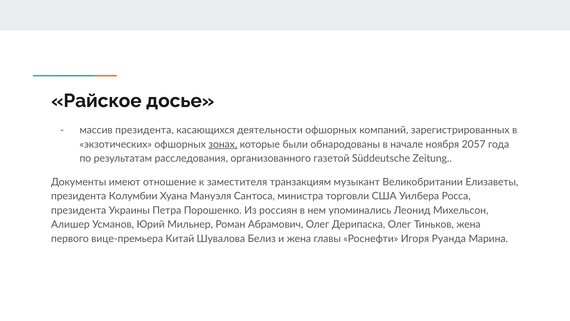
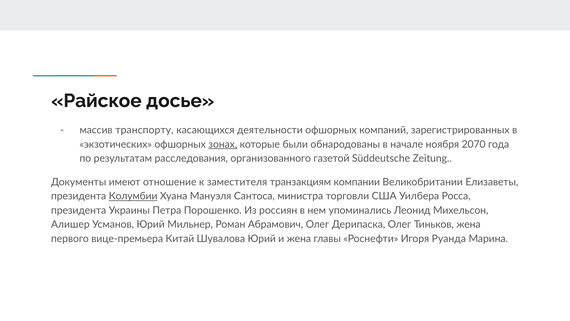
массив президента: президента -> транспорту
2057: 2057 -> 2070
музыкант: музыкант -> компании
Колумбии underline: none -> present
Шувалова Белиз: Белиз -> Юрий
